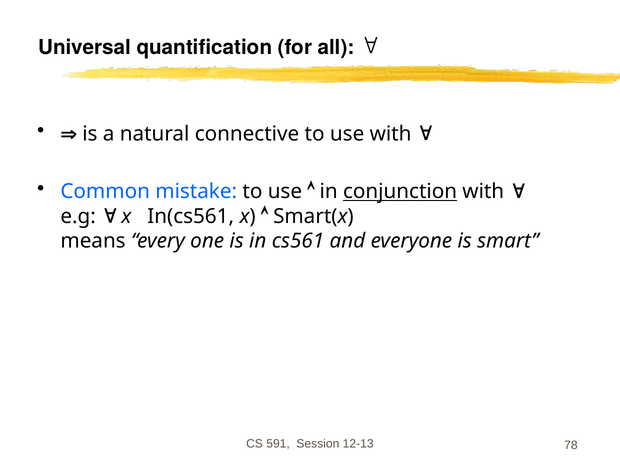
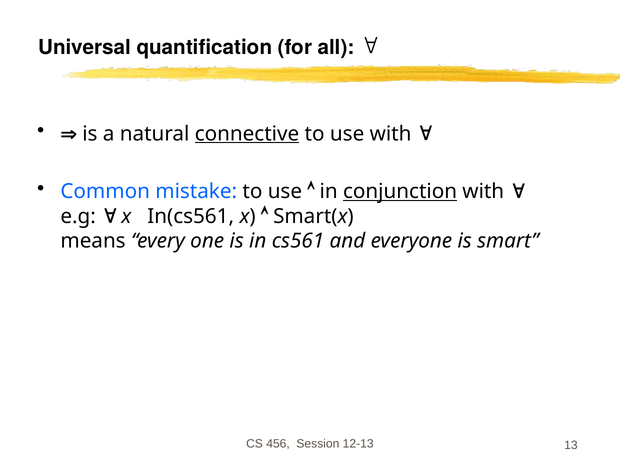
connective underline: none -> present
591: 591 -> 456
78: 78 -> 13
